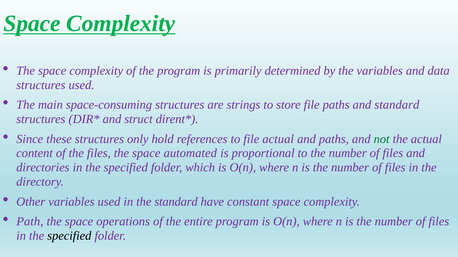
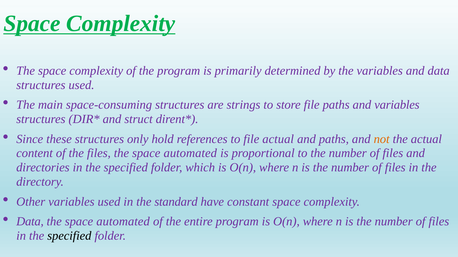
and standard: standard -> variables
not colour: green -> orange
Path at (30, 222): Path -> Data
operations at (123, 222): operations -> automated
